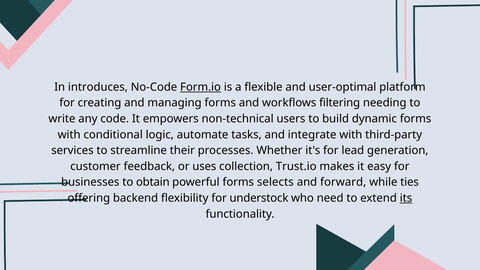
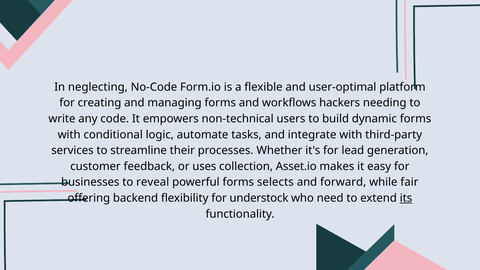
introduces: introduces -> neglecting
Form.io underline: present -> none
filtering: filtering -> hackers
Trust.io: Trust.io -> Asset.io
obtain: obtain -> reveal
ties: ties -> fair
